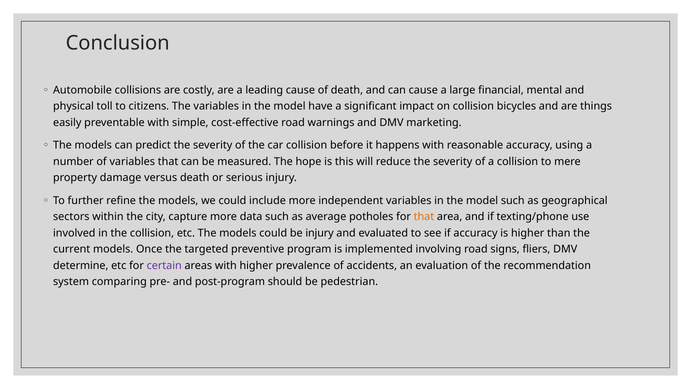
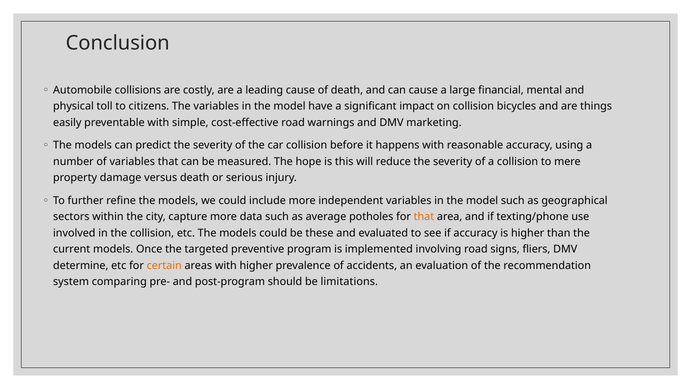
be injury: injury -> these
certain colour: purple -> orange
pedestrian: pedestrian -> limitations
